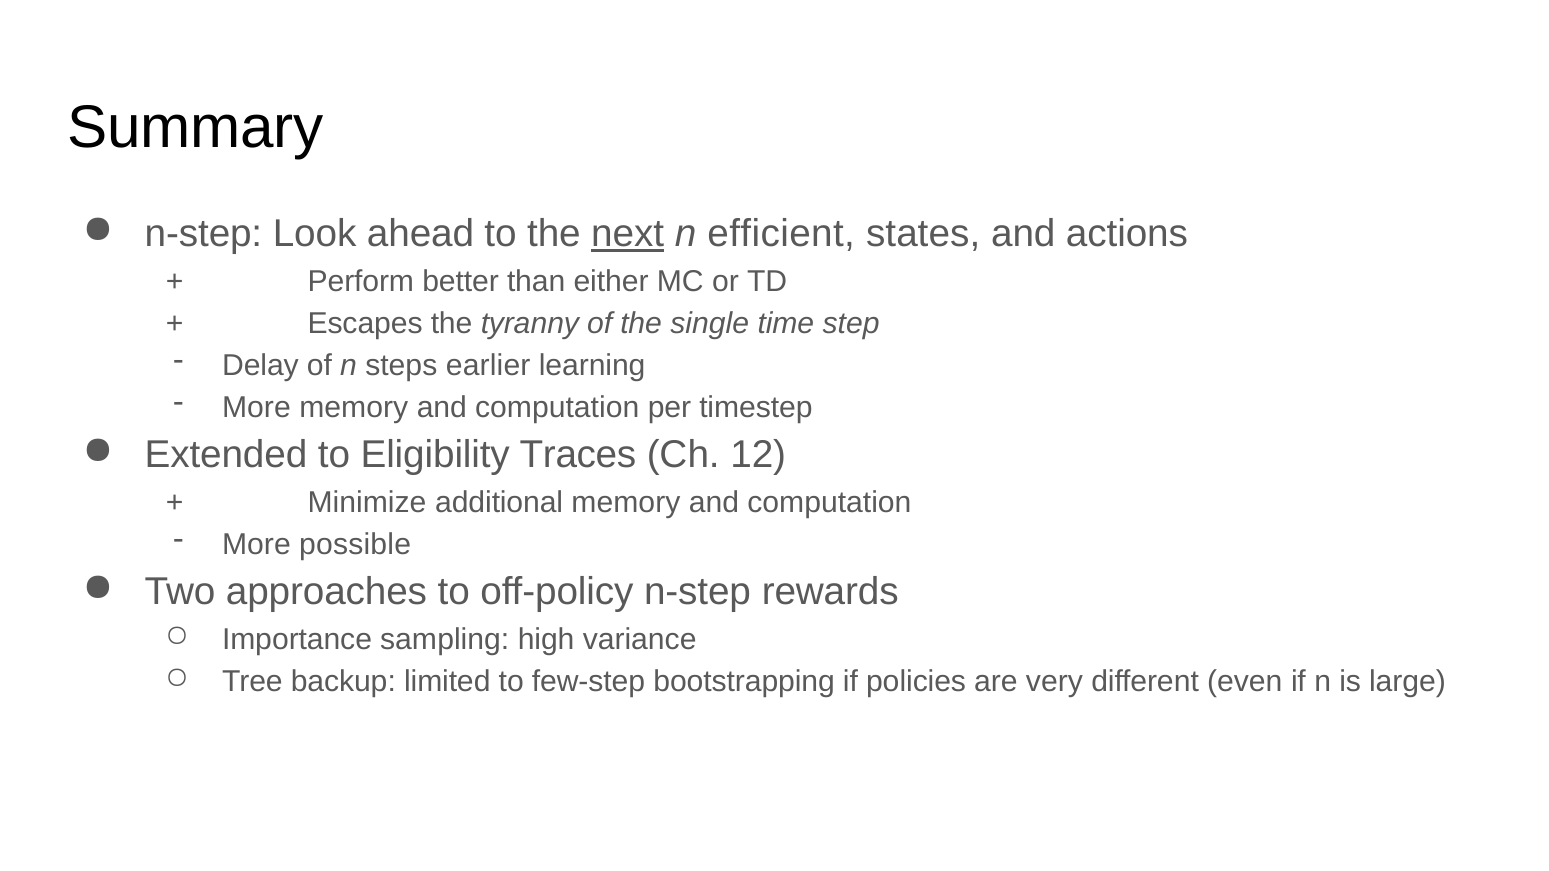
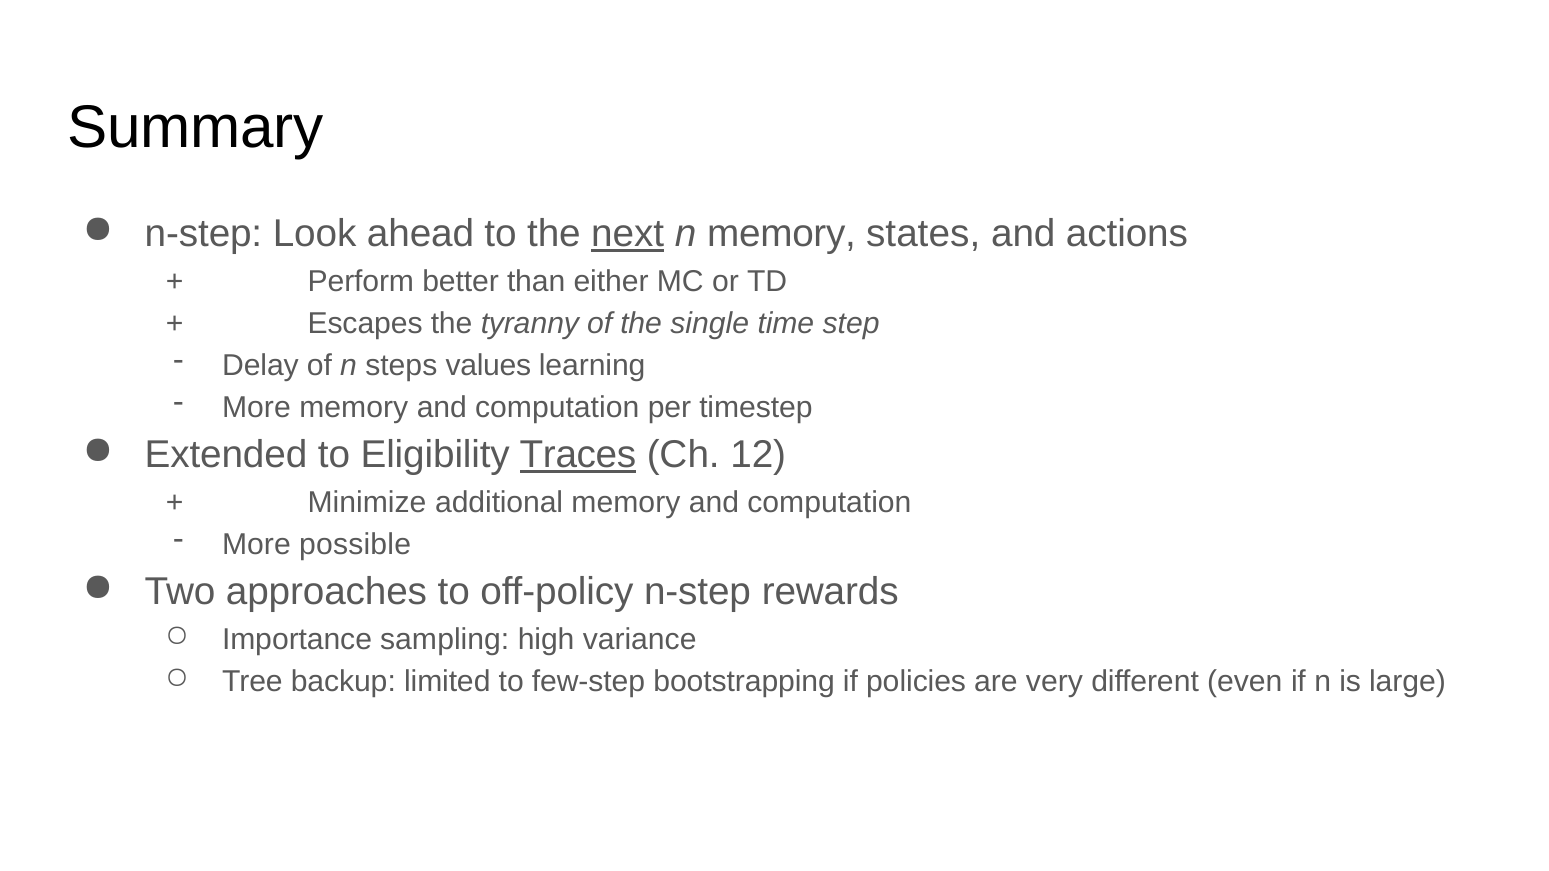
n efficient: efficient -> memory
earlier: earlier -> values
Traces underline: none -> present
